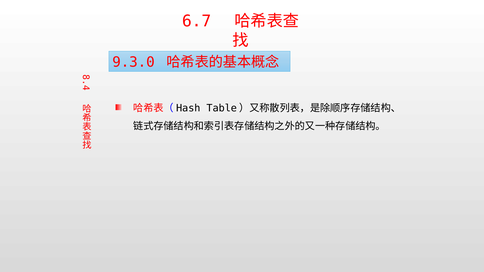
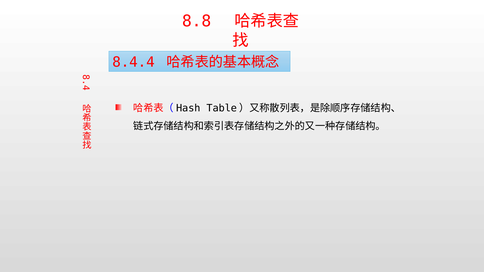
6.7: 6.7 -> 8.8
9.3.0: 9.3.0 -> 8.4.4
